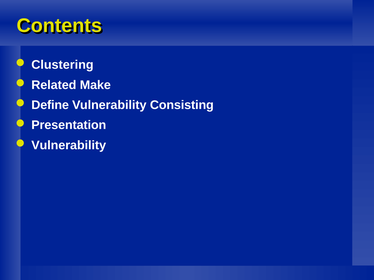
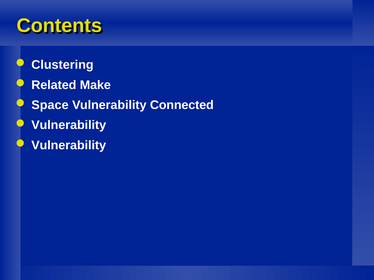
Define: Define -> Space
Consisting: Consisting -> Connected
Presentation at (69, 125): Presentation -> Vulnerability
